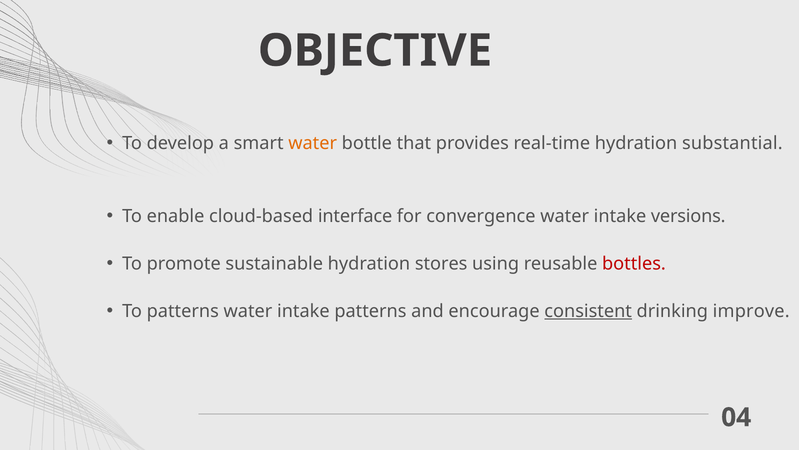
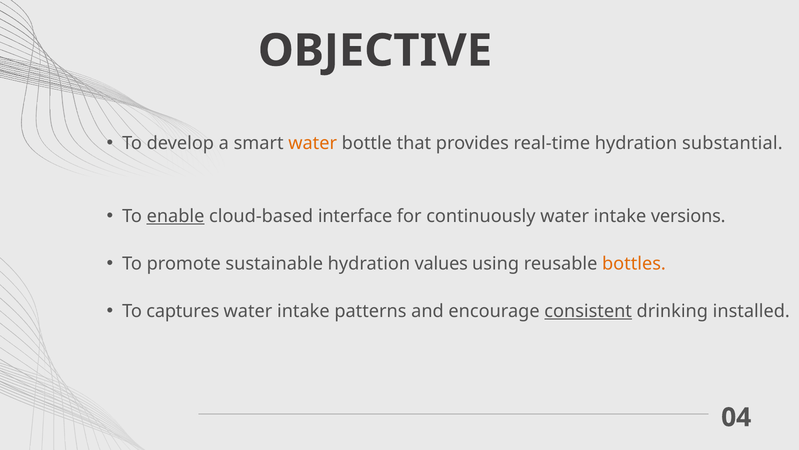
enable underline: none -> present
convergence: convergence -> continuously
stores: stores -> values
bottles colour: red -> orange
To patterns: patterns -> captures
improve: improve -> installed
